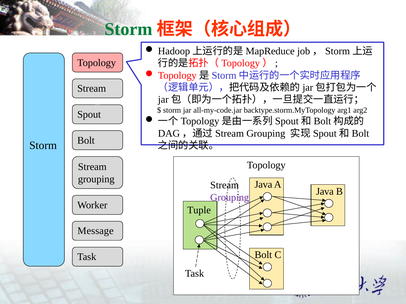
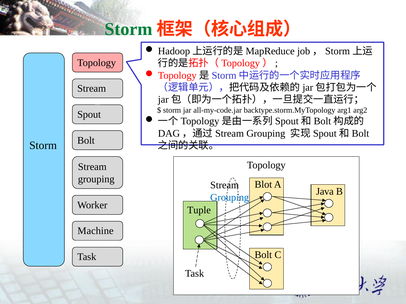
Java at (263, 185): Java -> Blot
Grouping at (230, 198) colour: purple -> blue
Message: Message -> Machine
